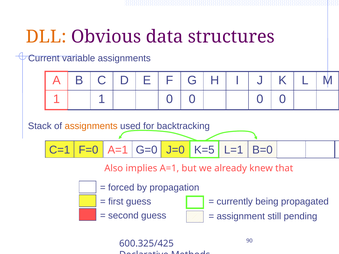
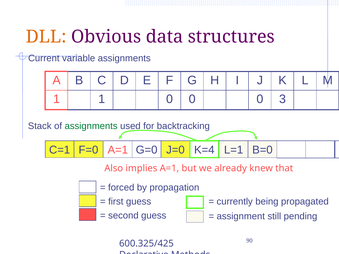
0 0 0 0: 0 -> 3
assignments at (91, 126) colour: orange -> green
K=5: K=5 -> K=4
